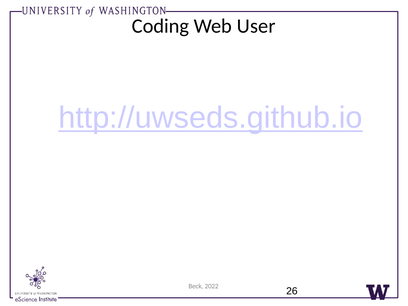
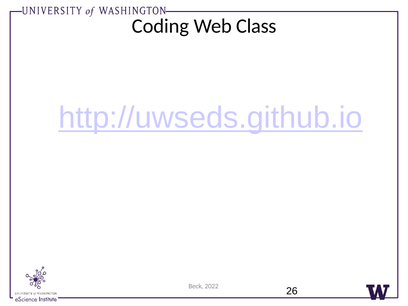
User: User -> Class
